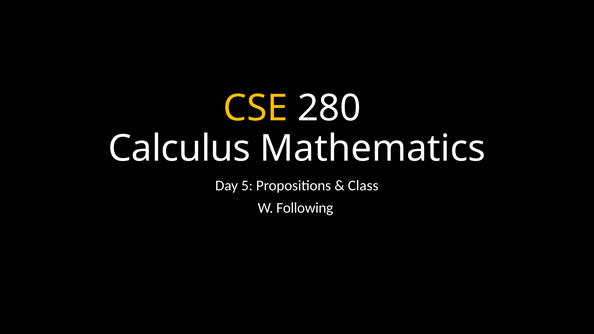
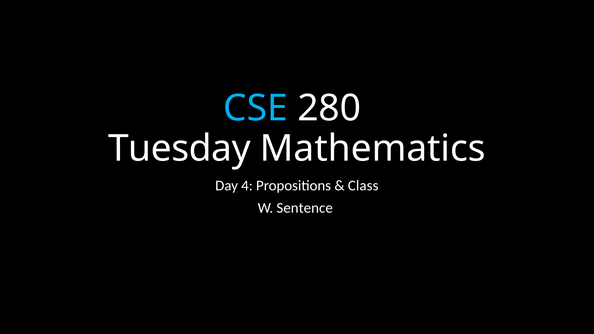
CSE colour: yellow -> light blue
Calculus: Calculus -> Tuesday
5: 5 -> 4
Following: Following -> Sentence
